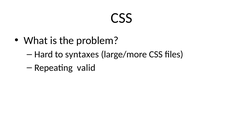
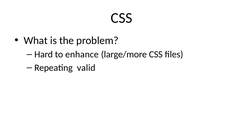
syntaxes: syntaxes -> enhance
